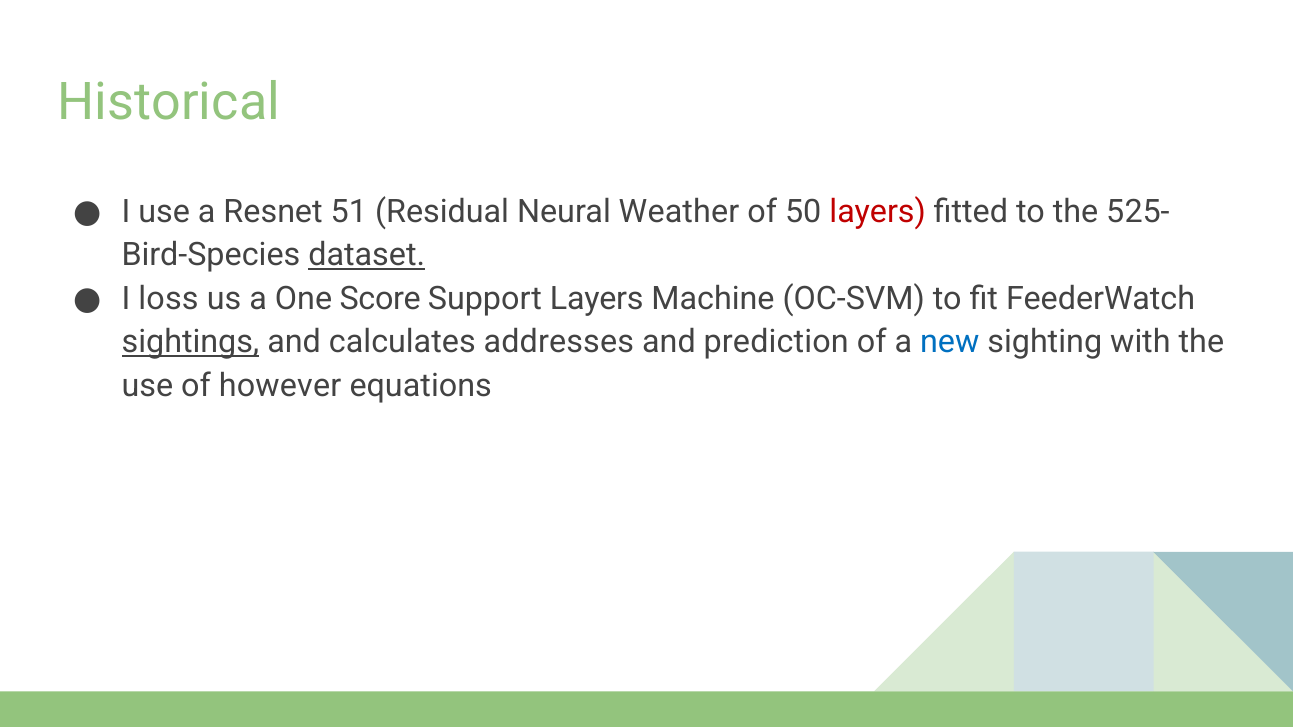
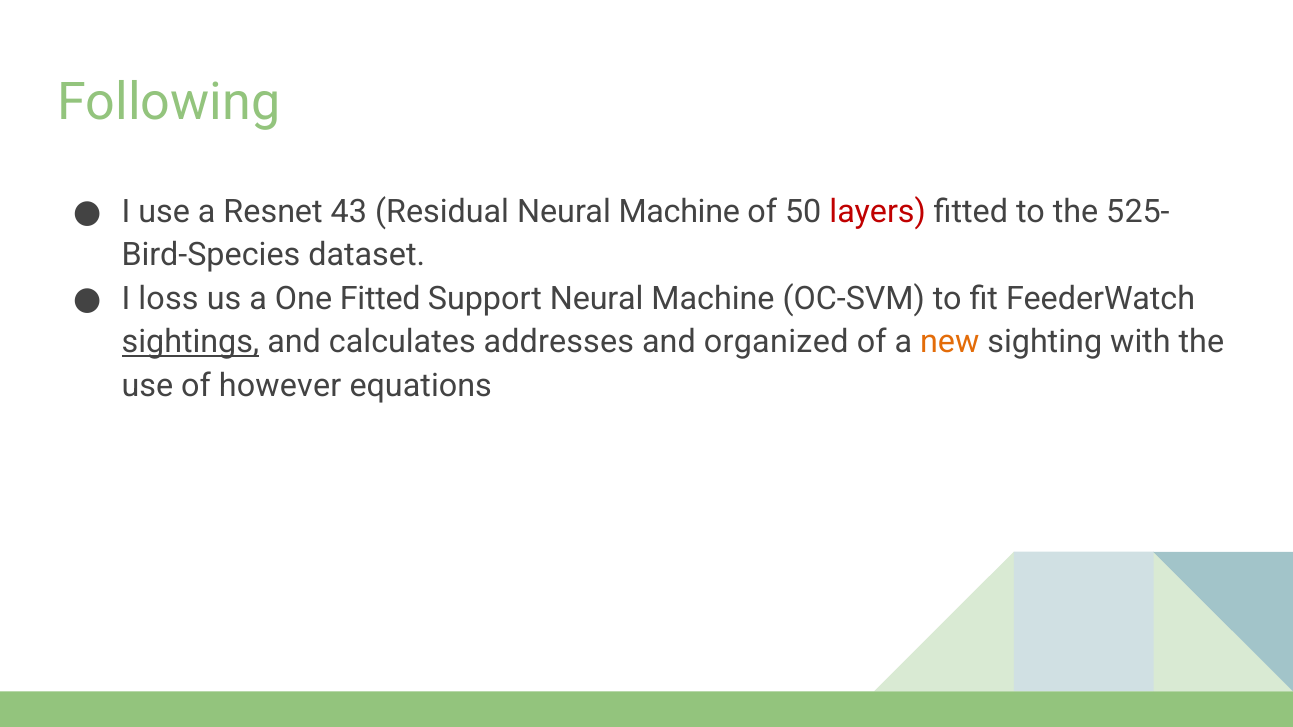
Historical: Historical -> Following
51: 51 -> 43
Residual Neural Weather: Weather -> Machine
dataset underline: present -> none
One Score: Score -> Fitted
Support Layers: Layers -> Neural
prediction: prediction -> organized
new colour: blue -> orange
